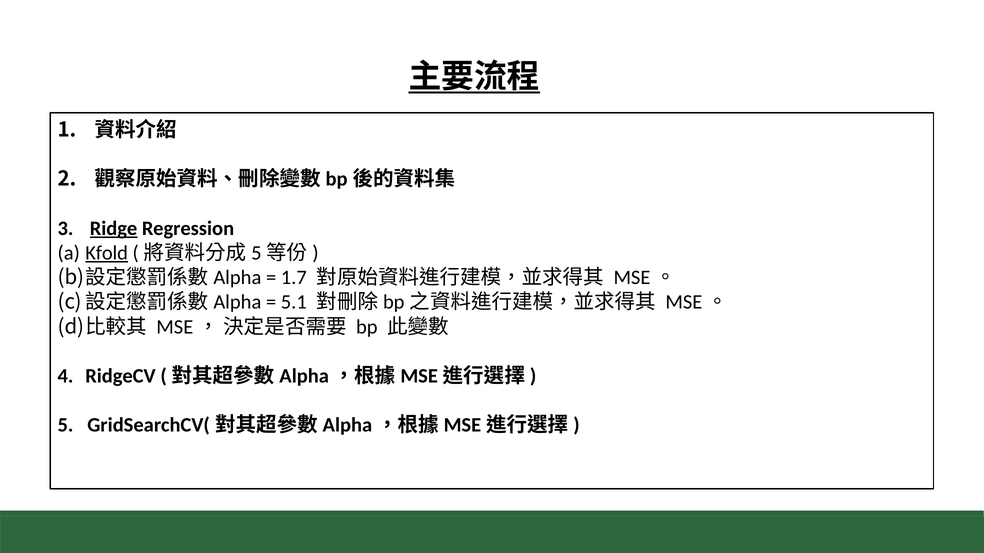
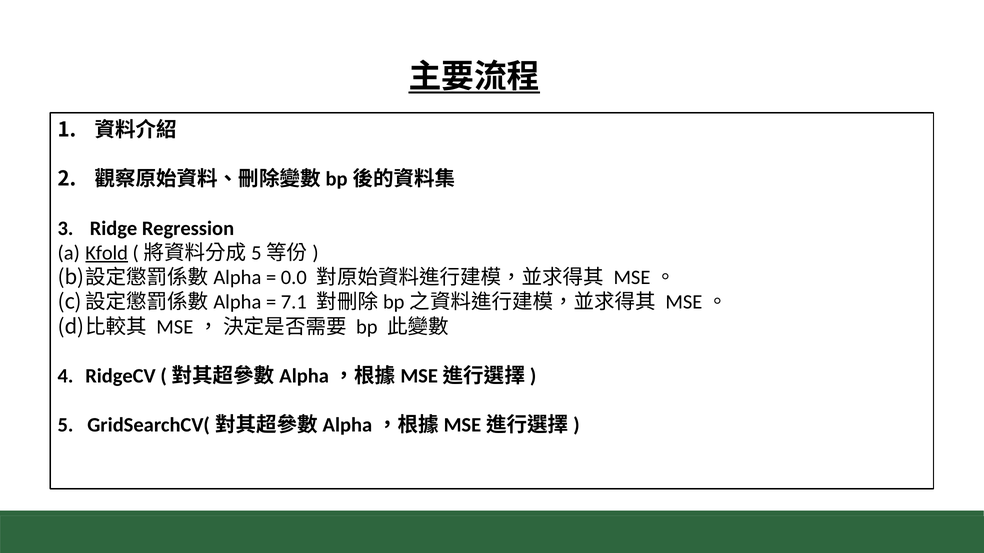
Ridge underline: present -> none
1.7: 1.7 -> 0.0
5.1: 5.1 -> 7.1
